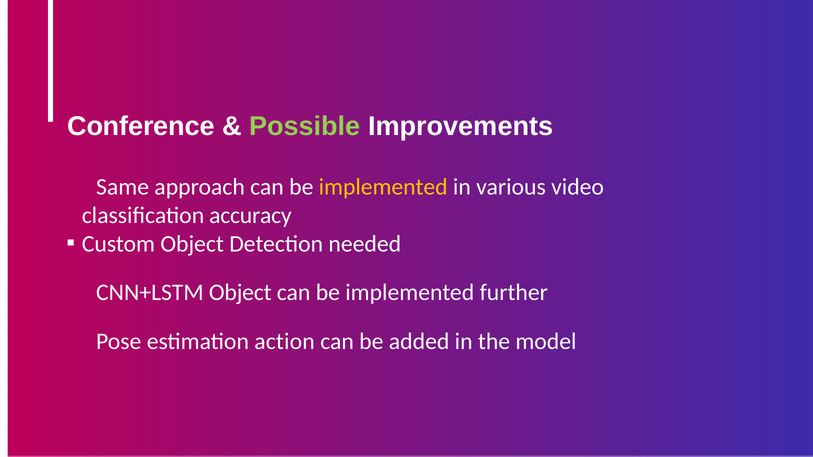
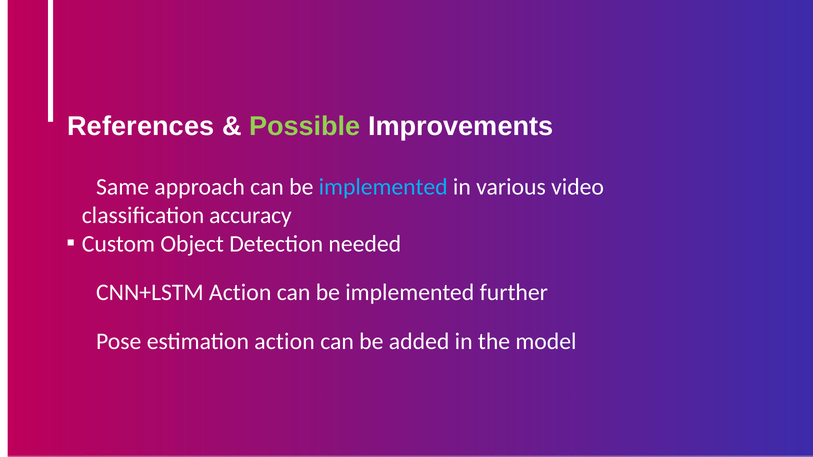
Conference: Conference -> References
implemented at (383, 187) colour: yellow -> light blue
Object at (240, 293): Object -> Action
